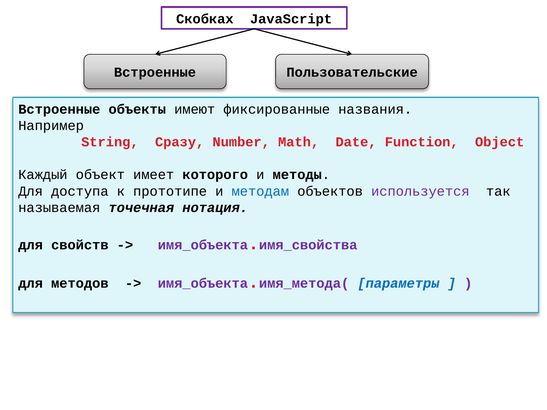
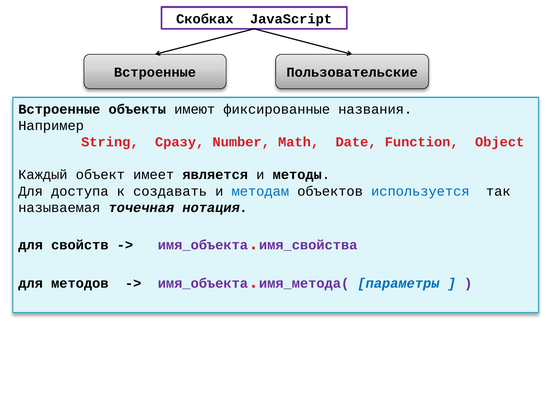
которого: которого -> является
прототипе: прототипе -> создавать
используется colour: purple -> blue
